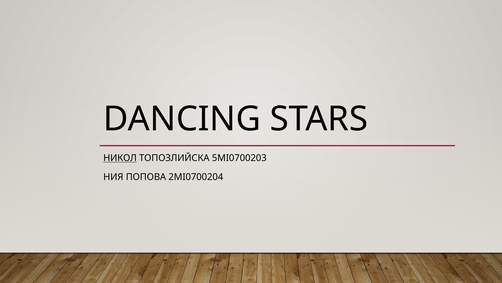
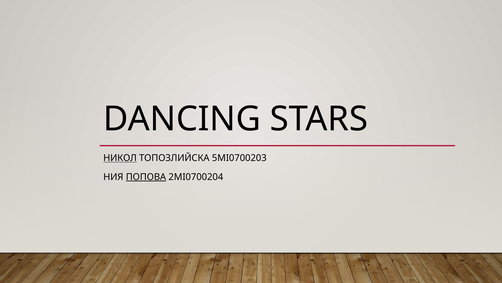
ПОПОВА underline: none -> present
